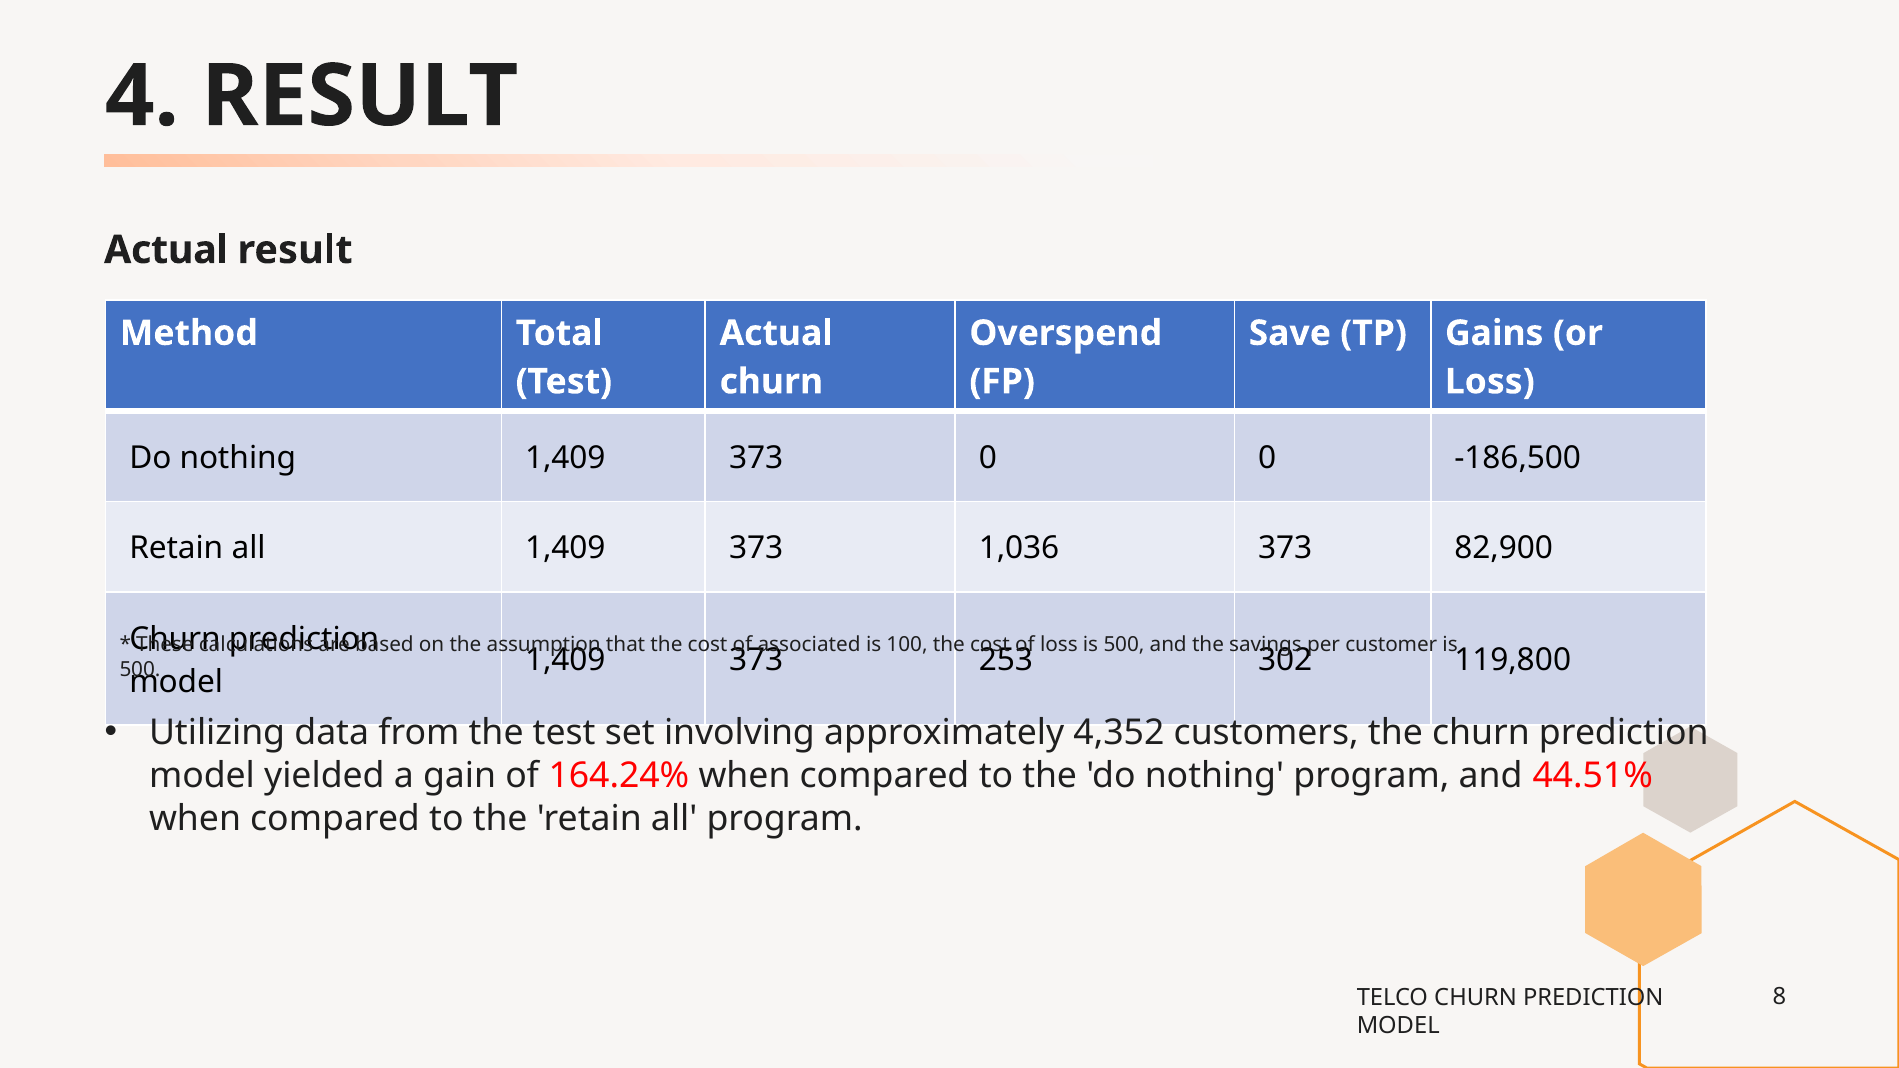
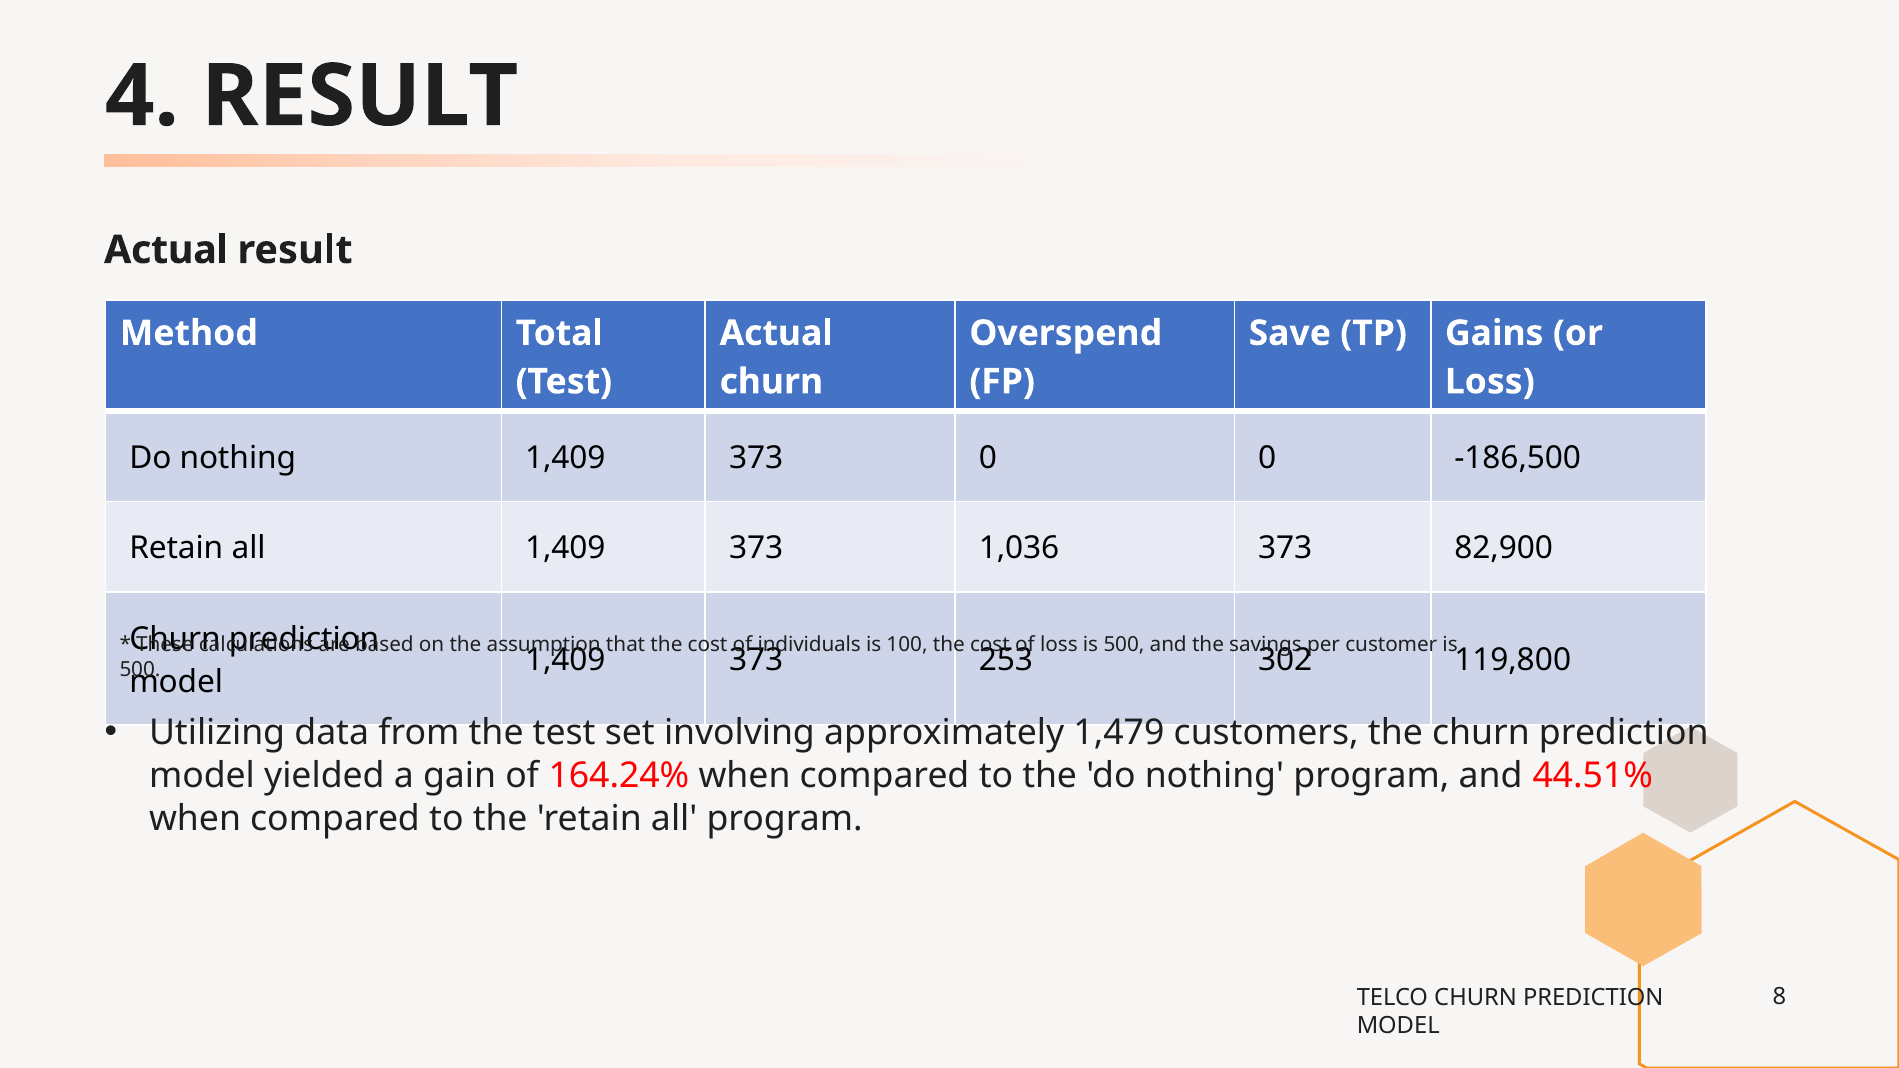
associated: associated -> individuals
4,352: 4,352 -> 1,479
